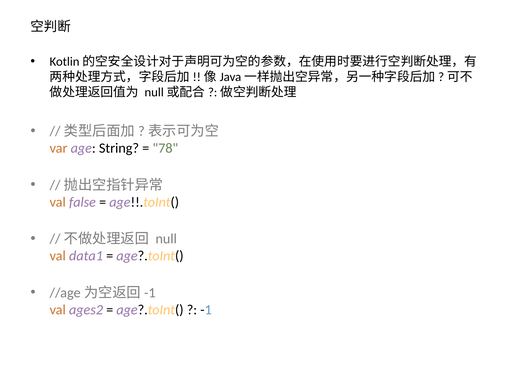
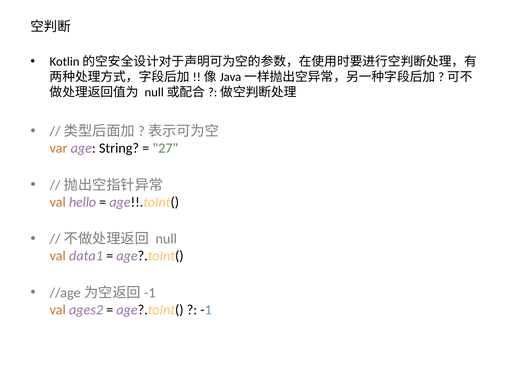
78: 78 -> 27
false: false -> hello
